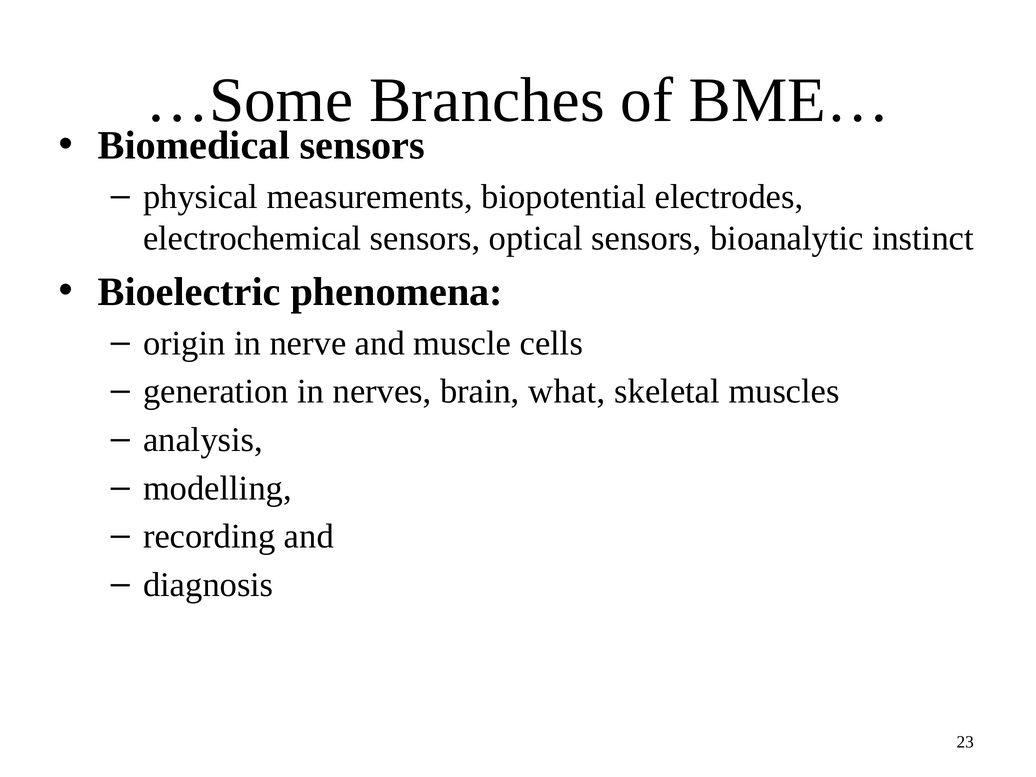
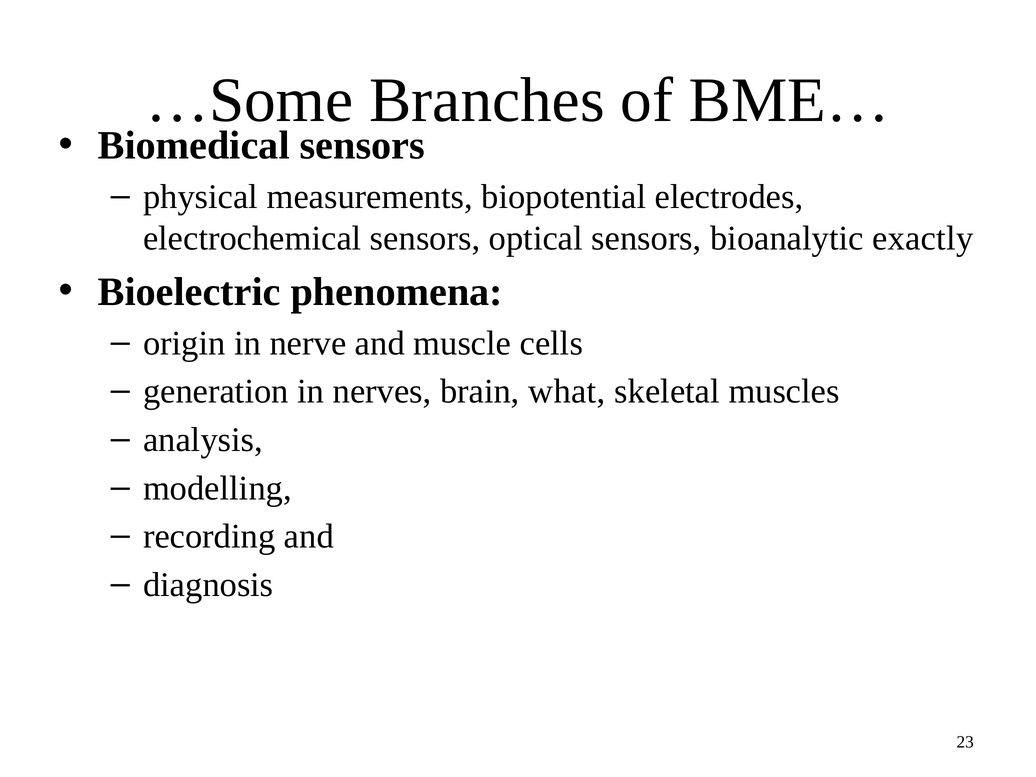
instinct: instinct -> exactly
